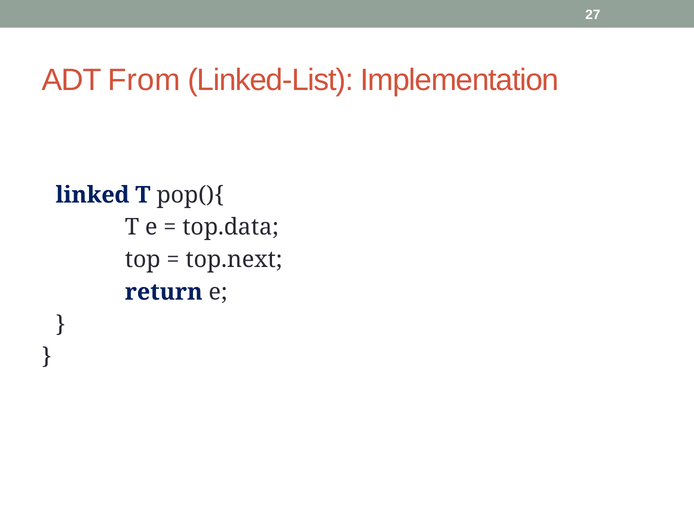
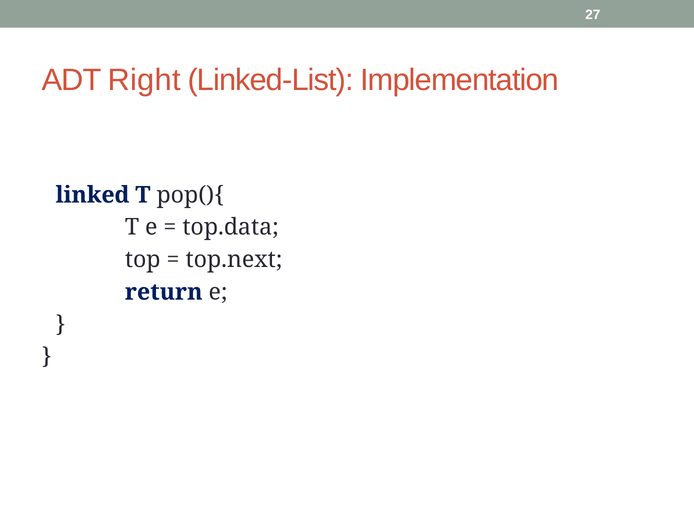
From: From -> Right
